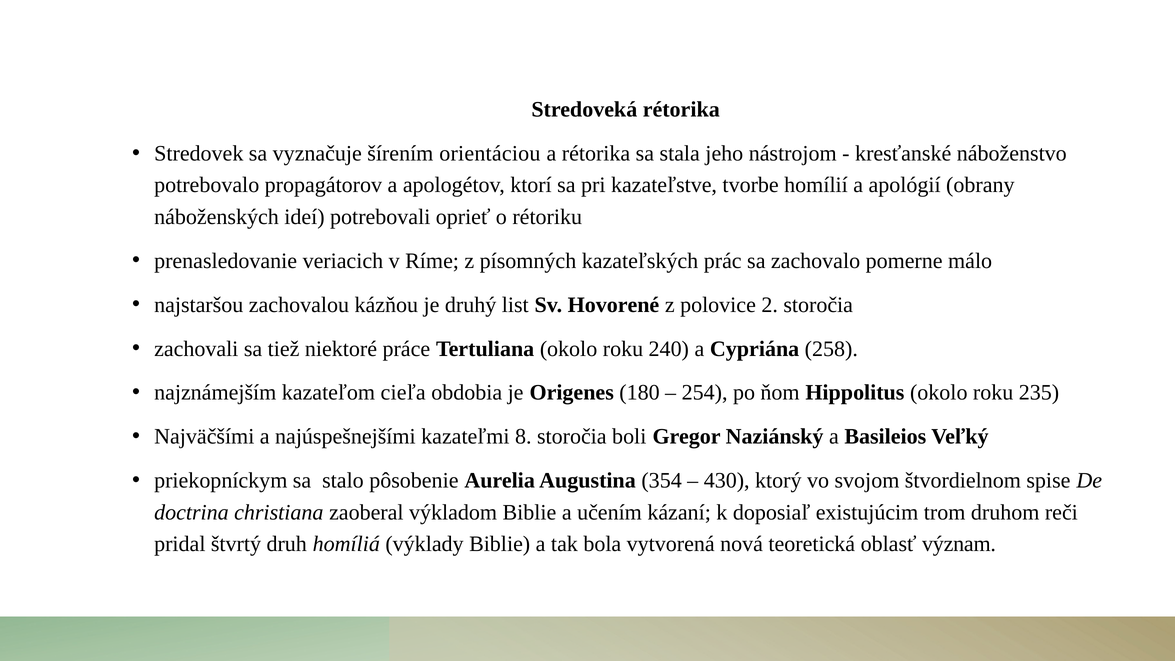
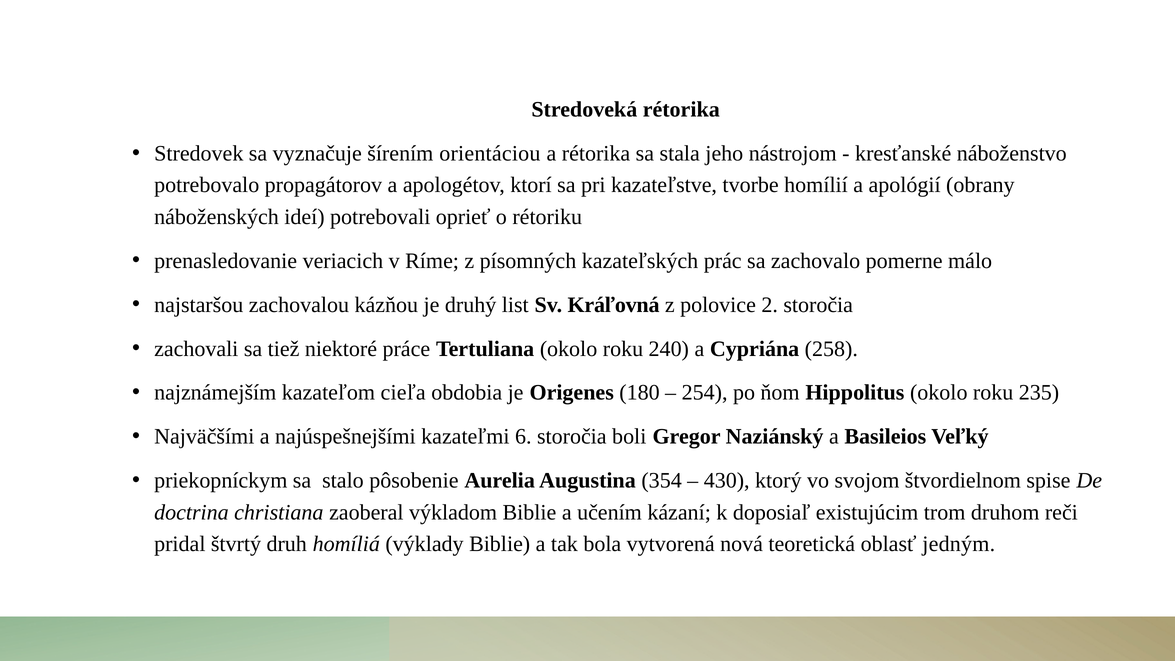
Hovorené: Hovorené -> Kráľovná
8: 8 -> 6
význam: význam -> jedným
